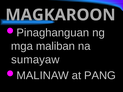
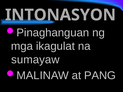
MAGKAROON: MAGKAROON -> INTONASYON
maliban: maliban -> ikagulat
